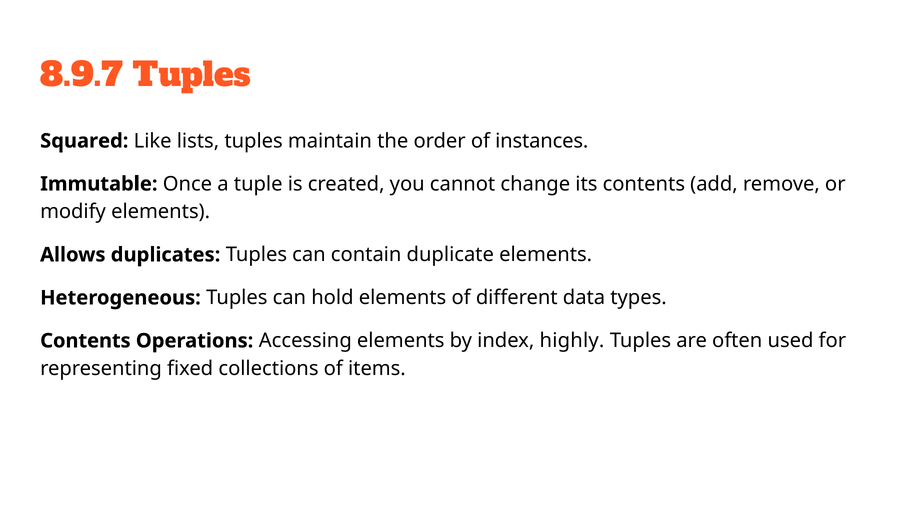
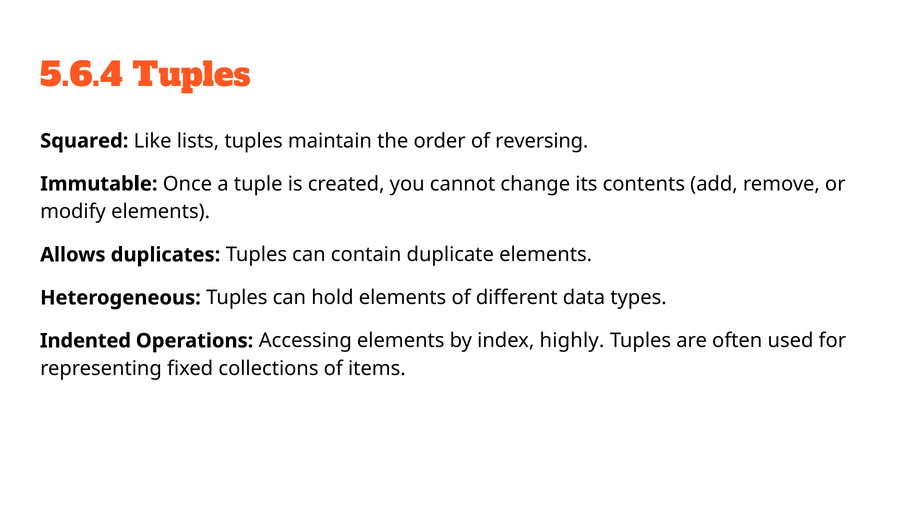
8.9.7: 8.9.7 -> 5.6.4
instances: instances -> reversing
Contents at (85, 341): Contents -> Indented
